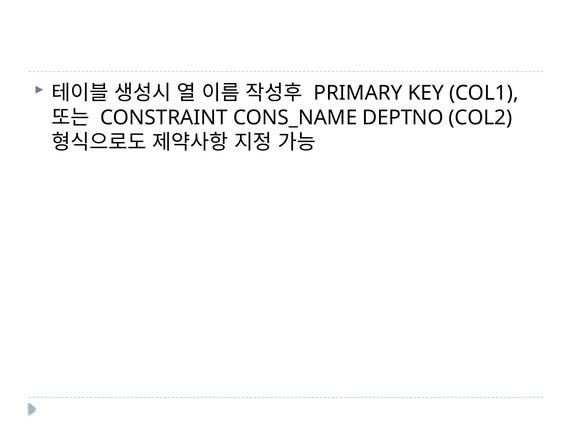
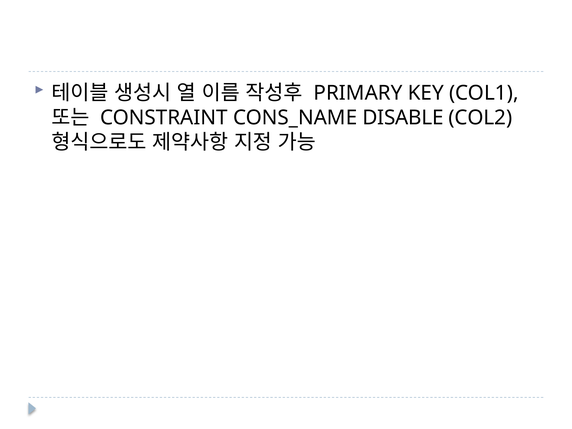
DEPTNO: DEPTNO -> DISABLE
